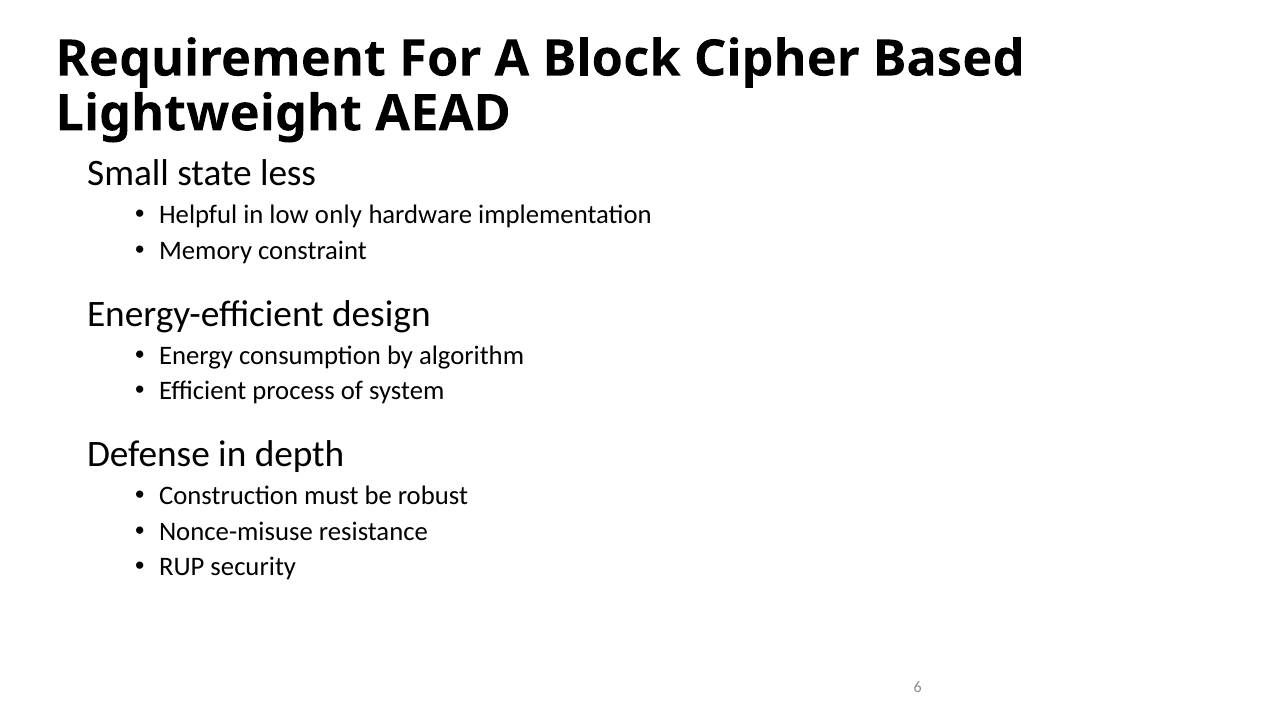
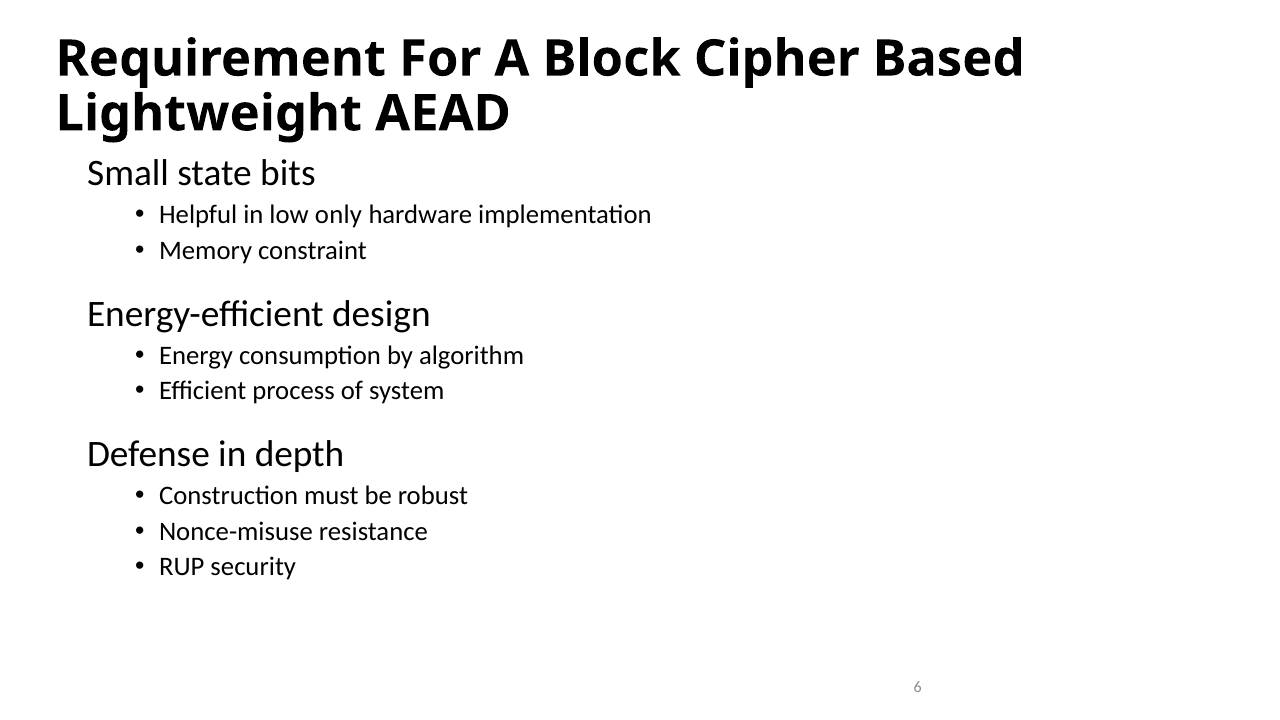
less: less -> bits
